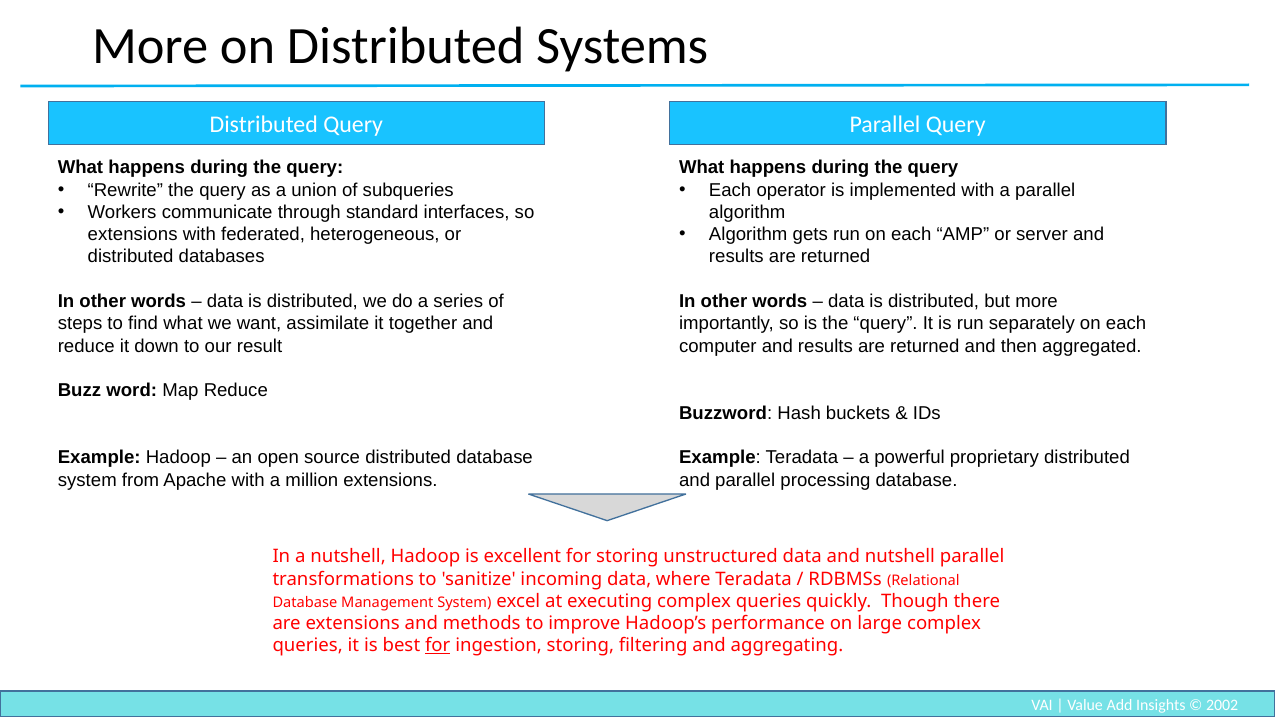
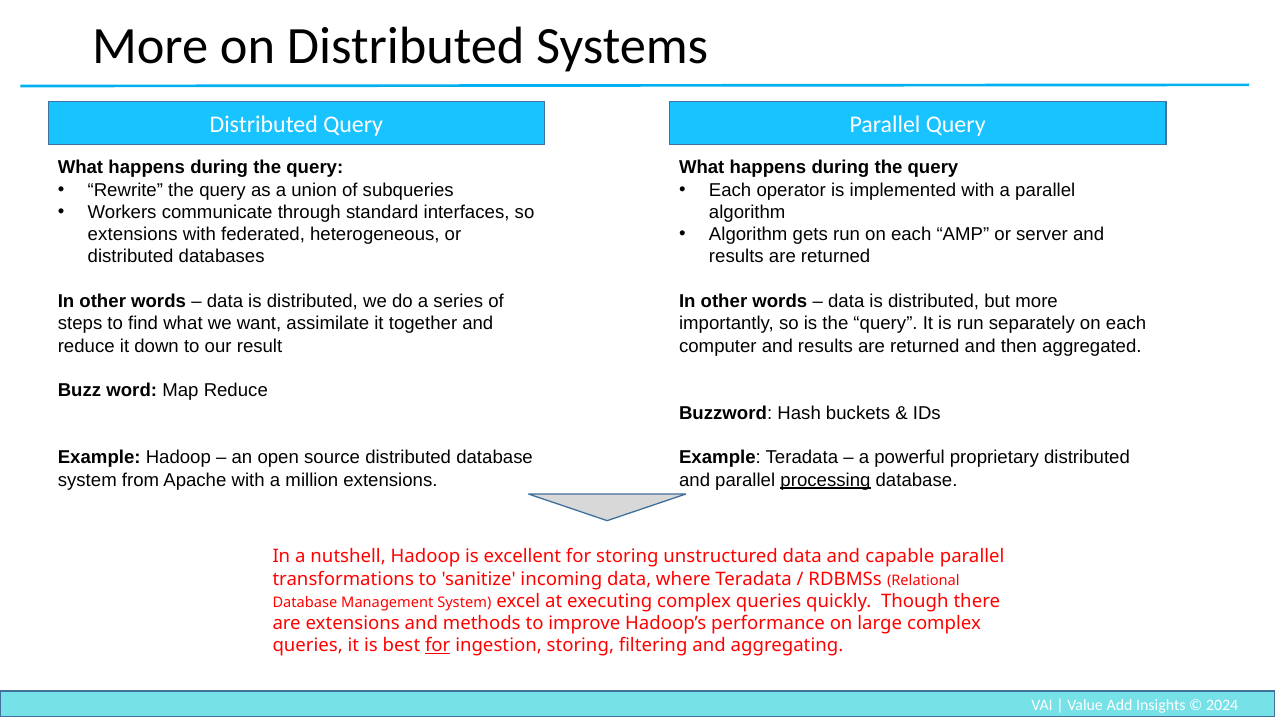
processing underline: none -> present
and nutshell: nutshell -> capable
2002: 2002 -> 2024
